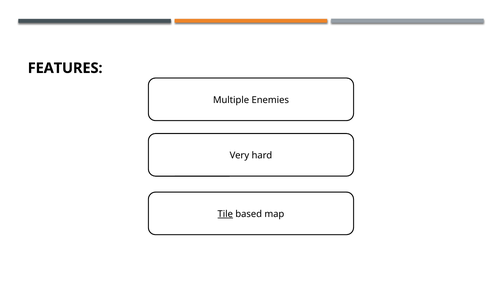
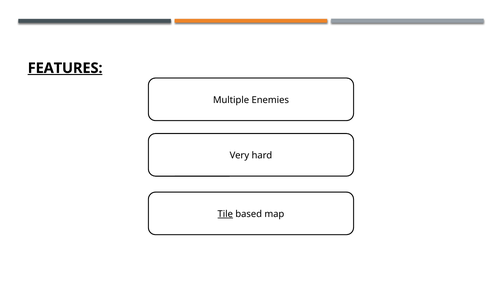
FEATURES underline: none -> present
